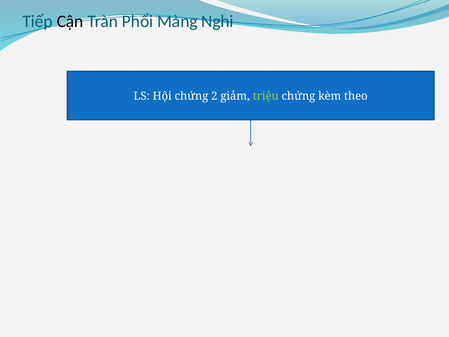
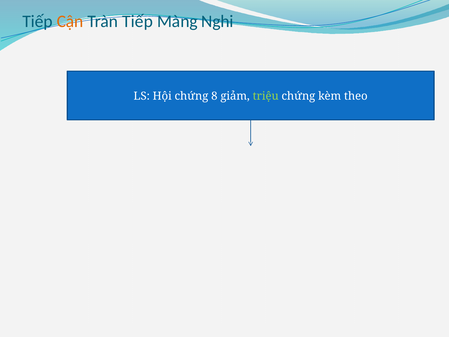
Cận colour: black -> orange
Tràn Phổi: Phổi -> Tiếp
2: 2 -> 8
